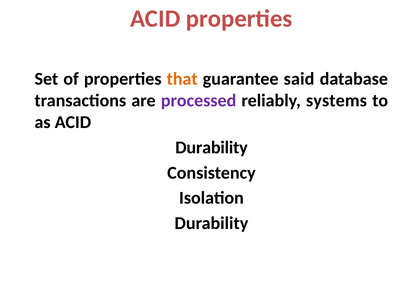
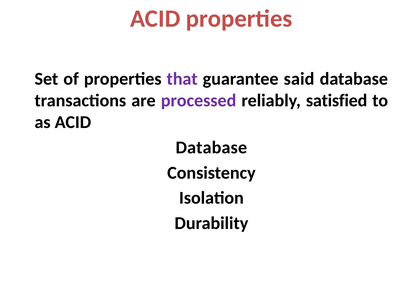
that colour: orange -> purple
systems: systems -> satisfied
Durability at (212, 148): Durability -> Database
